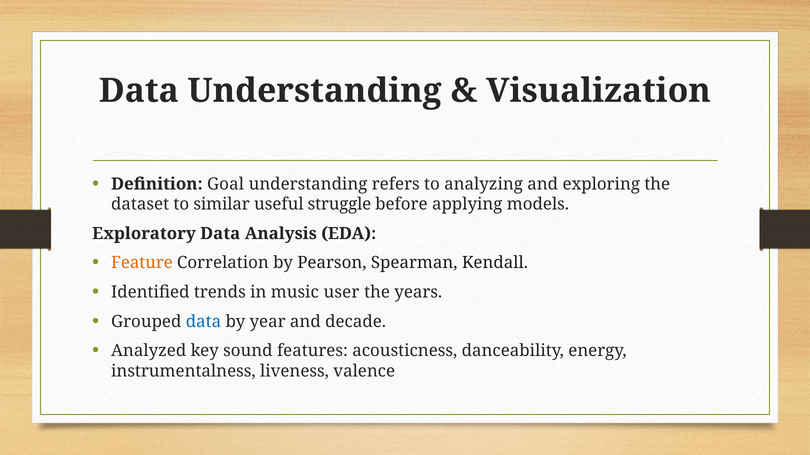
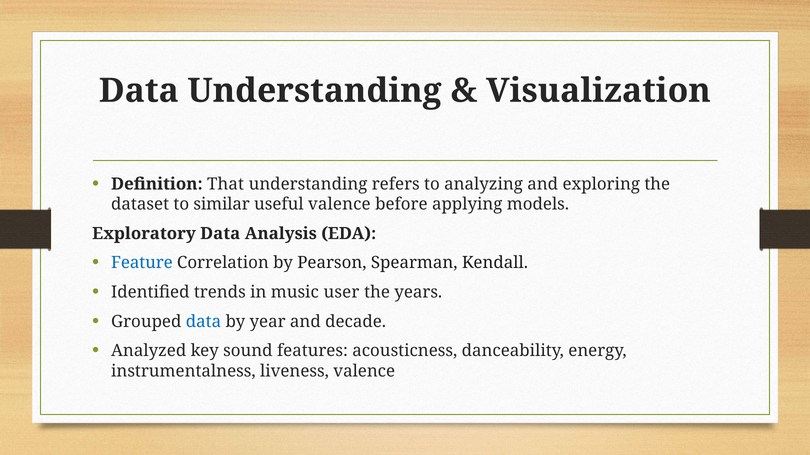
Goal: Goal -> That
useful struggle: struggle -> valence
Feature colour: orange -> blue
